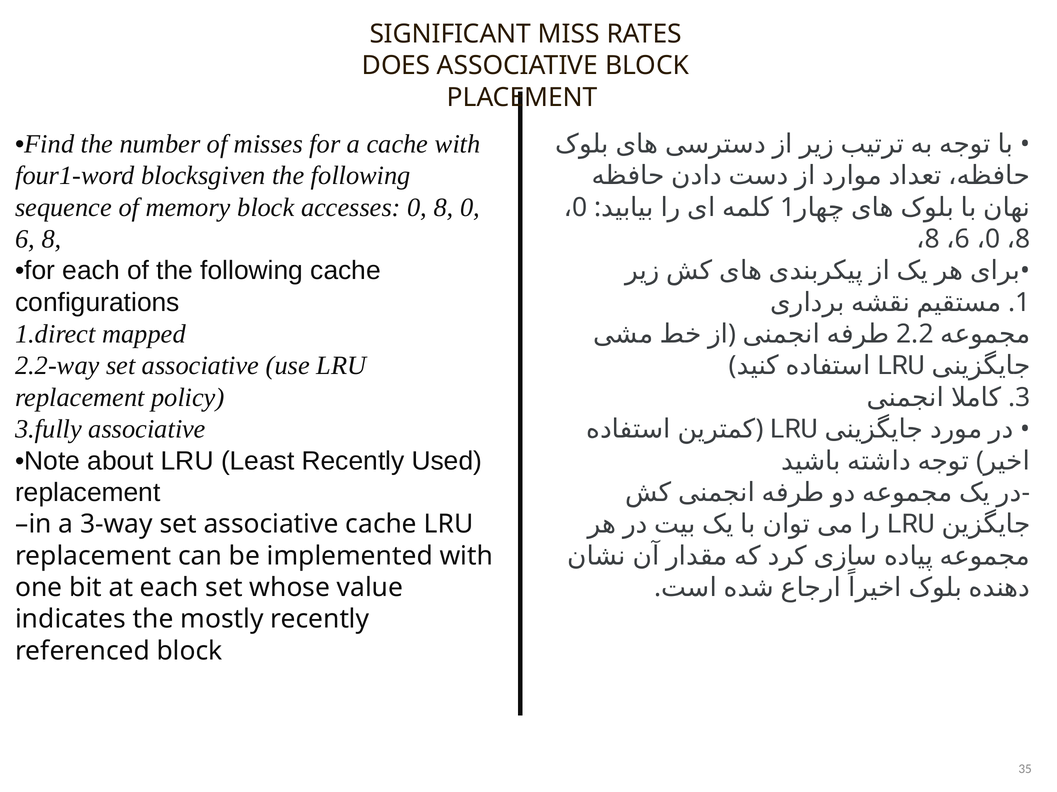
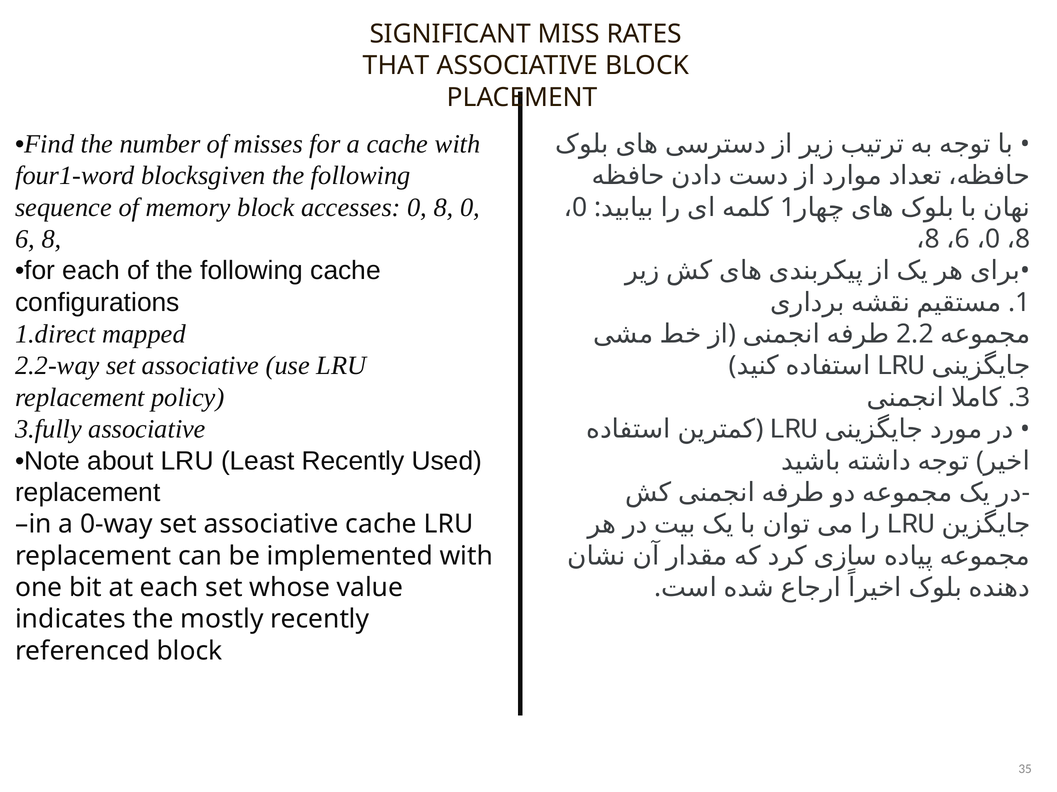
DOES: DOES -> THAT
3-way: 3-way -> 0-way
